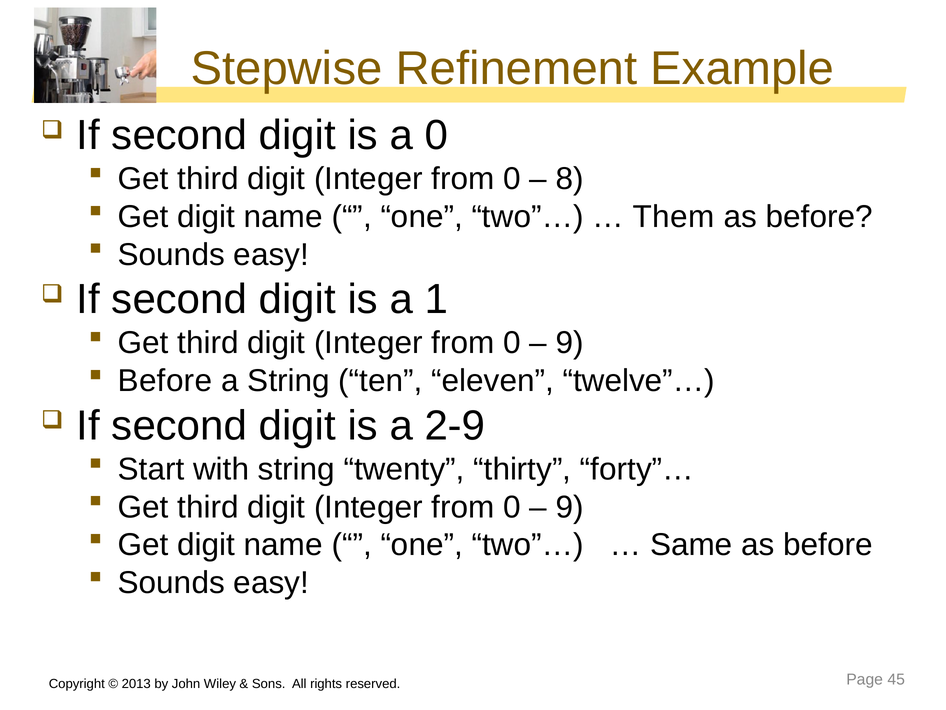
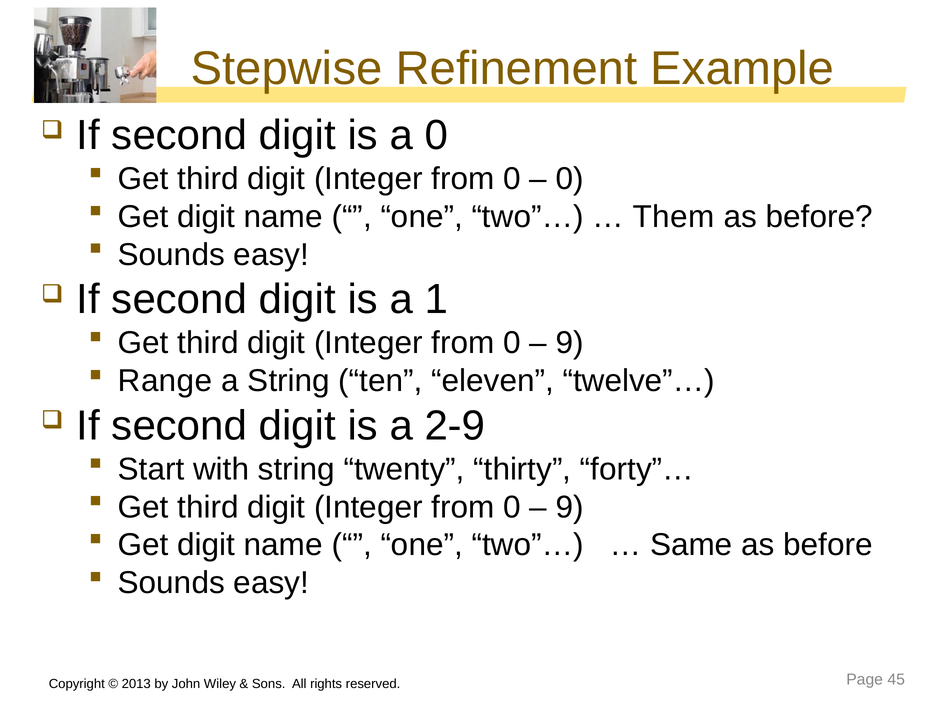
8 at (570, 179): 8 -> 0
Before at (165, 381): Before -> Range
